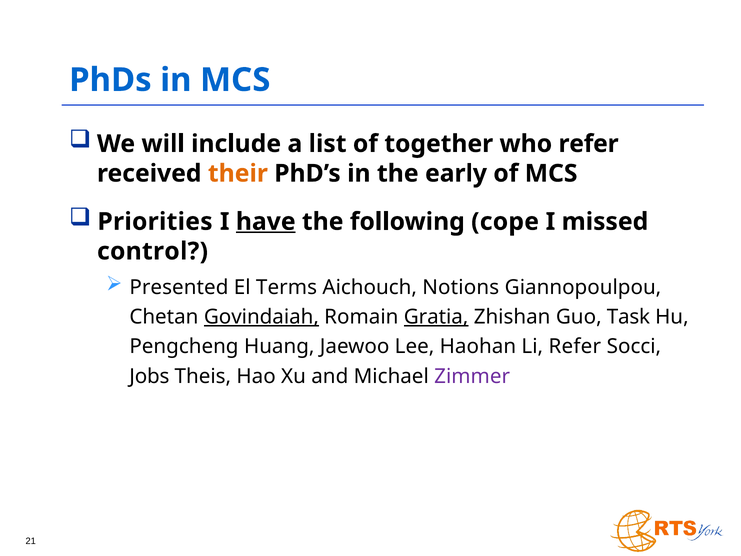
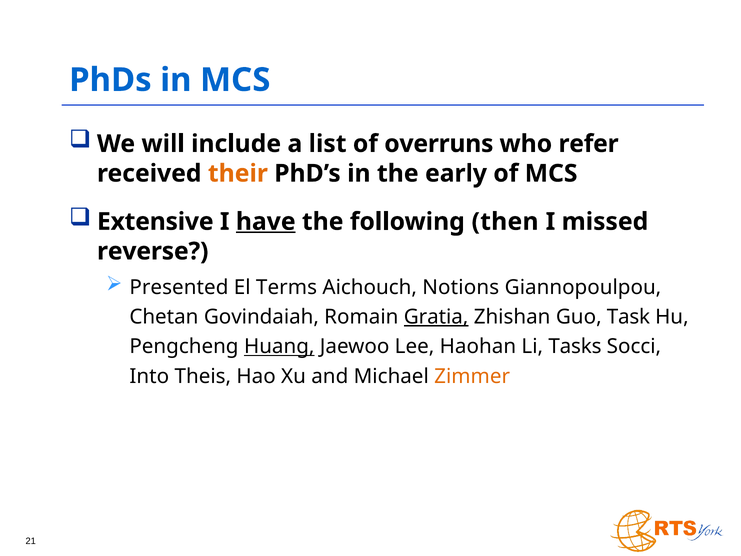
together: together -> overruns
Priorities: Priorities -> Extensive
cope: cope -> then
control: control -> reverse
Govindaiah underline: present -> none
Huang underline: none -> present
Li Refer: Refer -> Tasks
Jobs: Jobs -> Into
Zimmer colour: purple -> orange
